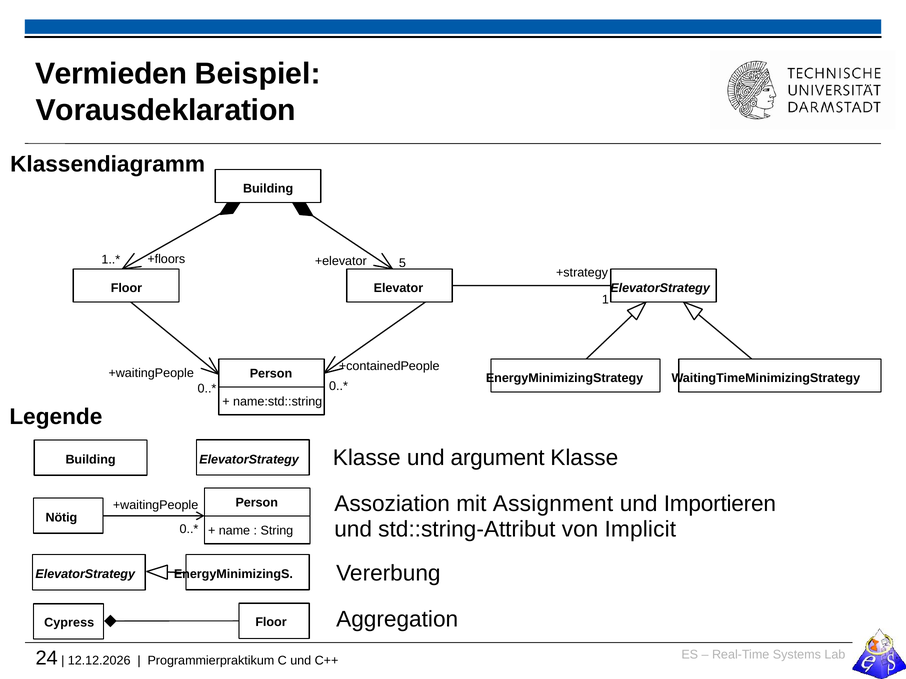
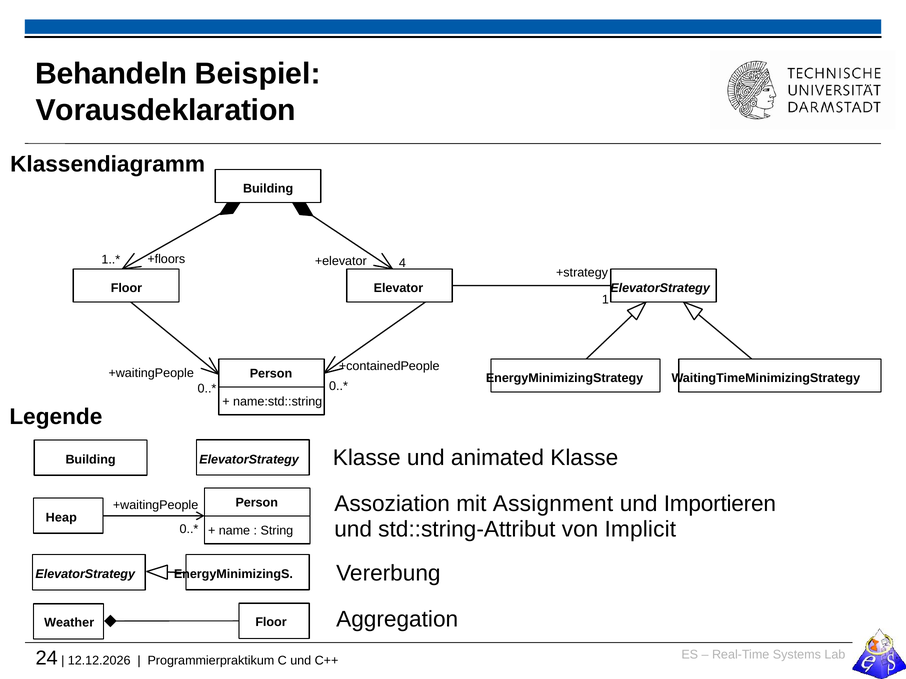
Vermieden: Vermieden -> Behandeln
5: 5 -> 4
argument: argument -> animated
Nötig: Nötig -> Heap
Cypress: Cypress -> Weather
